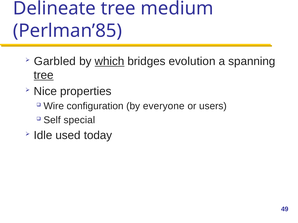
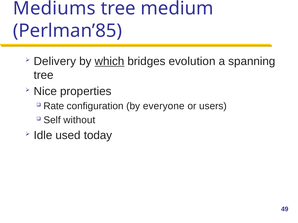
Delineate: Delineate -> Mediums
Garbled: Garbled -> Delivery
tree at (44, 75) underline: present -> none
Wire: Wire -> Rate
special: special -> without
